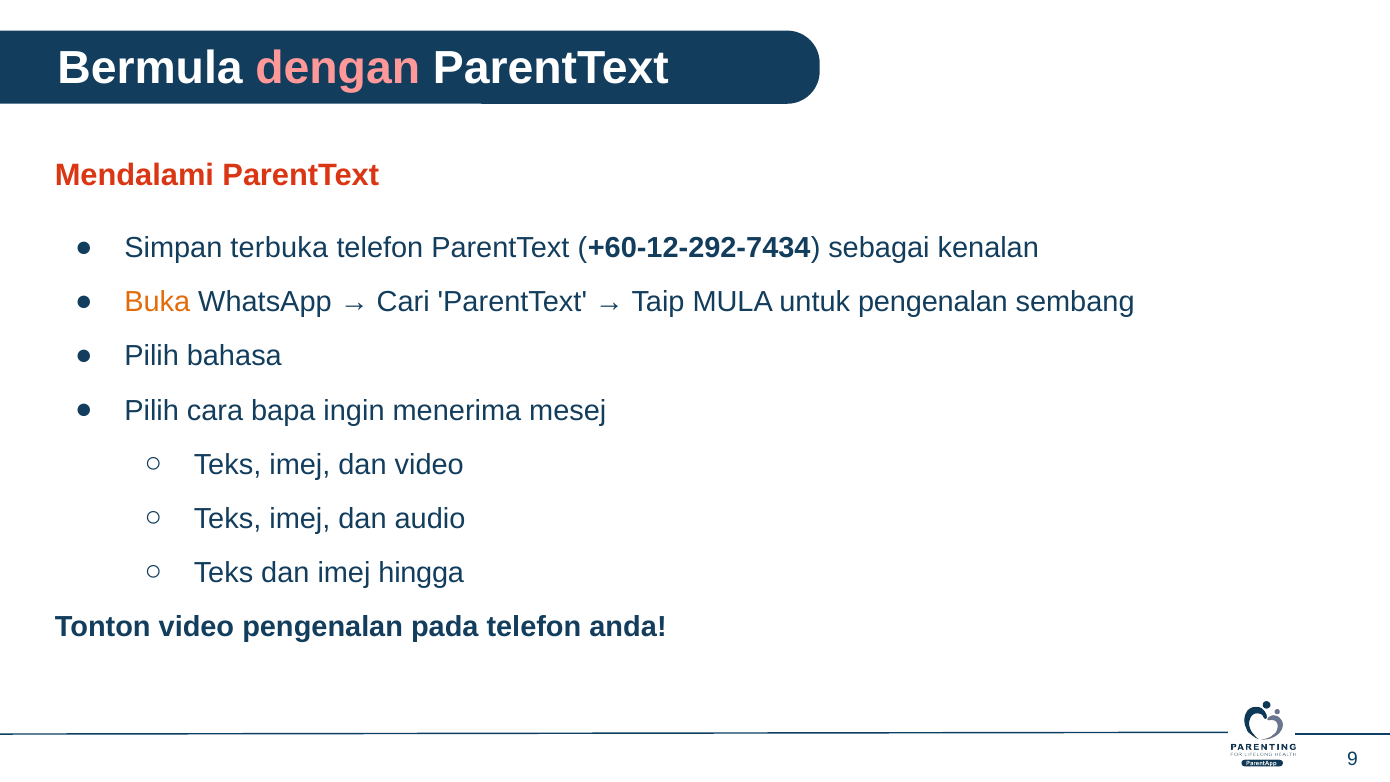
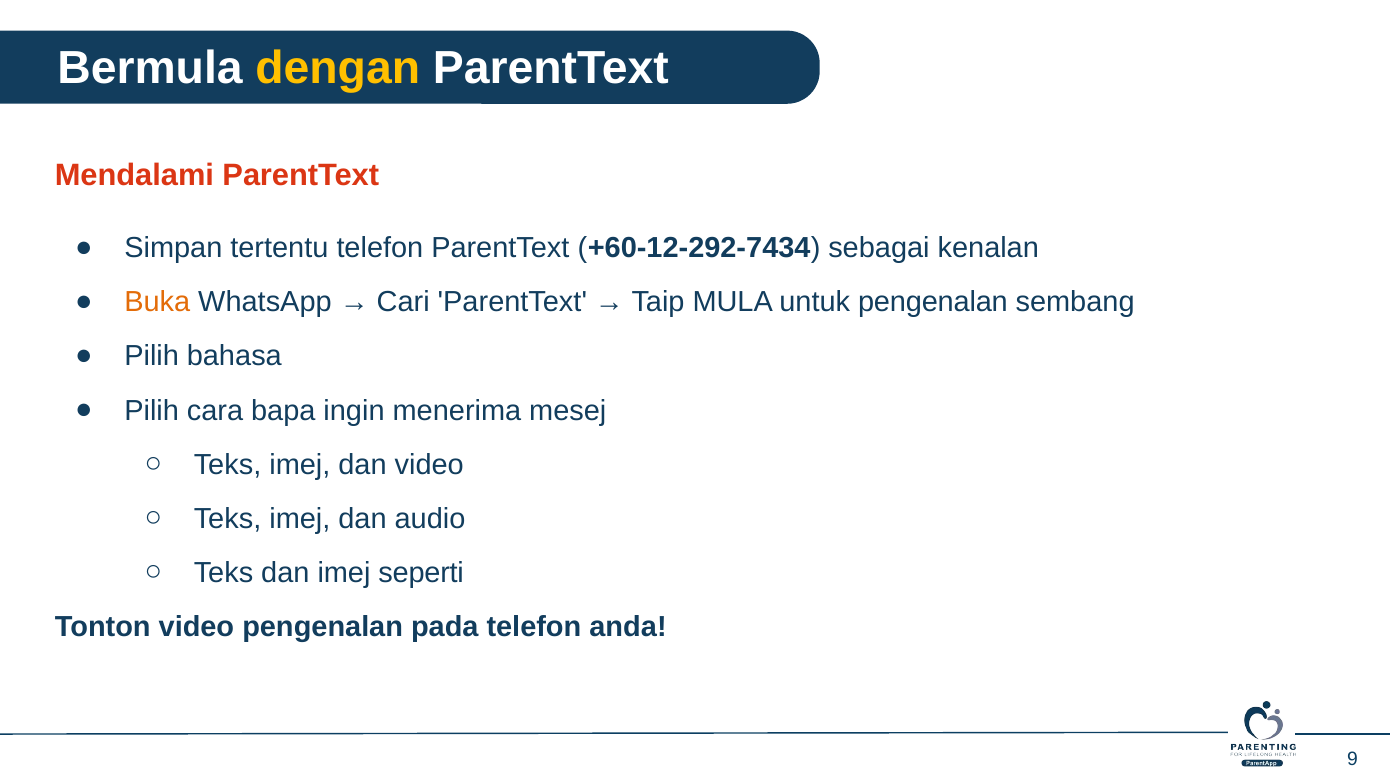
dengan colour: pink -> yellow
terbuka: terbuka -> tertentu
hingga: hingga -> seperti
